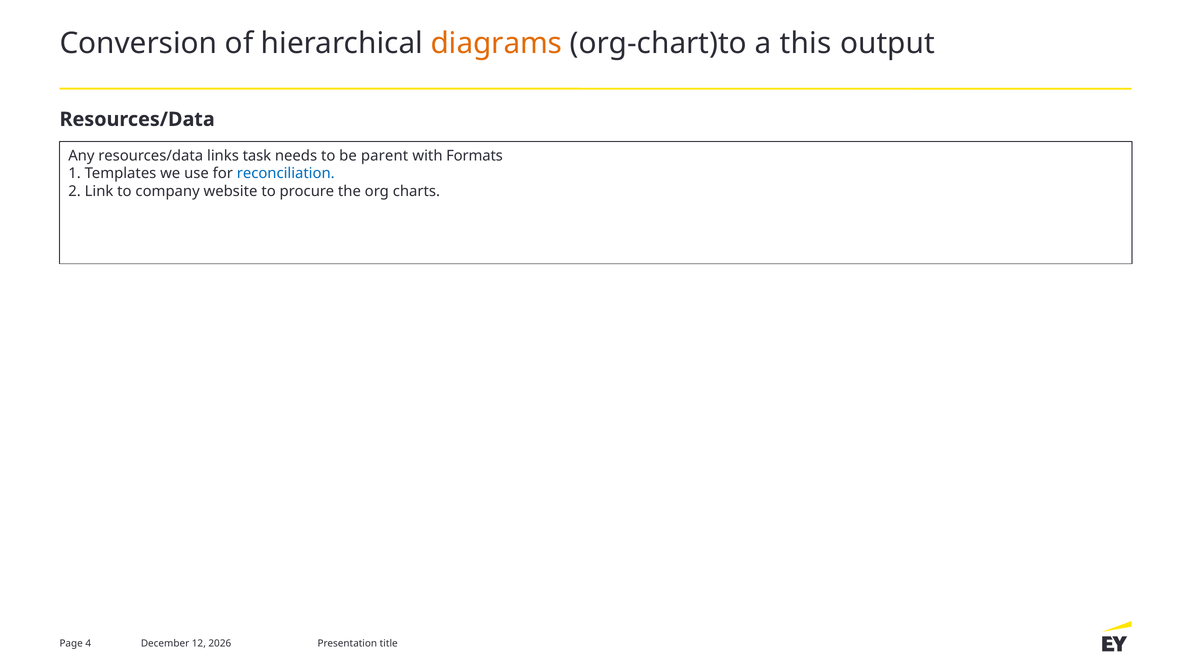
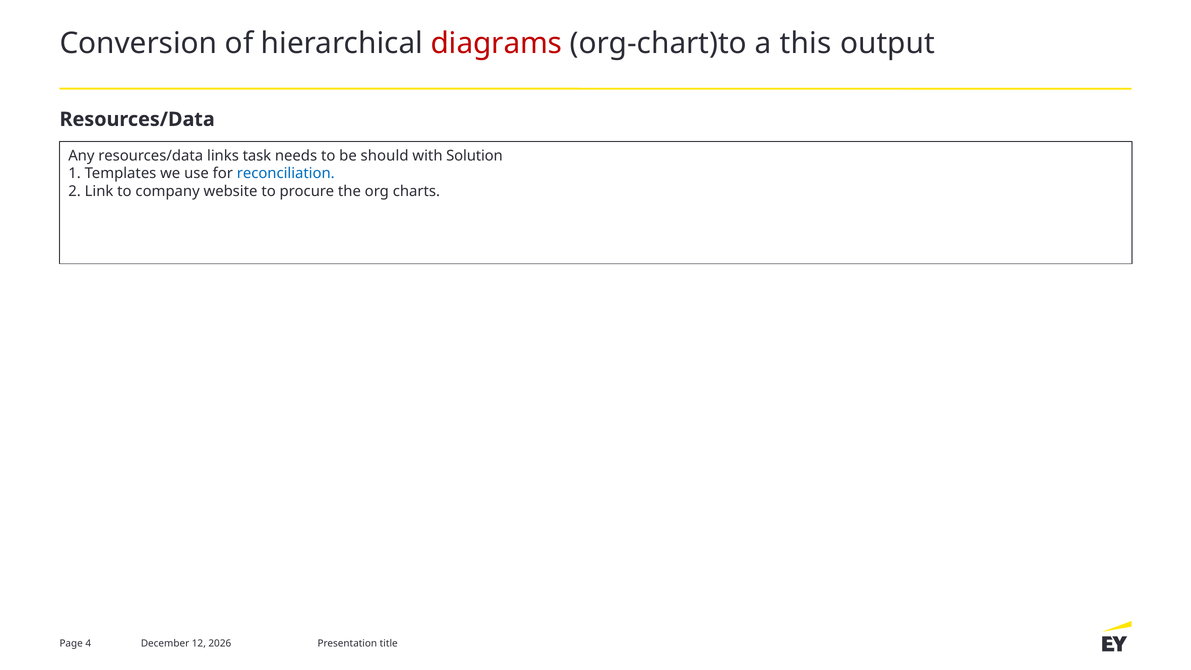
diagrams colour: orange -> red
parent: parent -> should
Formats: Formats -> Solution
